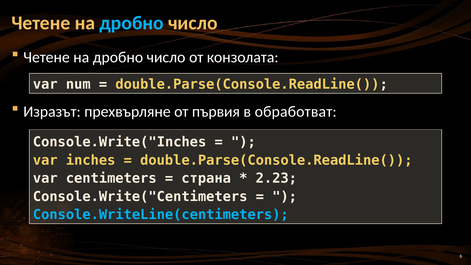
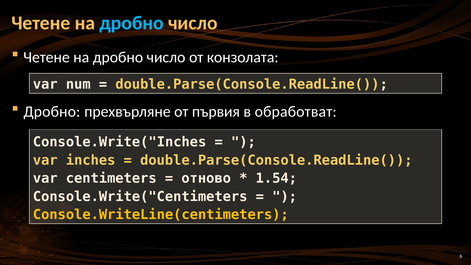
Изразът at (52, 112): Изразът -> Дробно
страна: страна -> отново
2.23: 2.23 -> 1.54
Console.WriteLine(centimeters colour: light blue -> yellow
